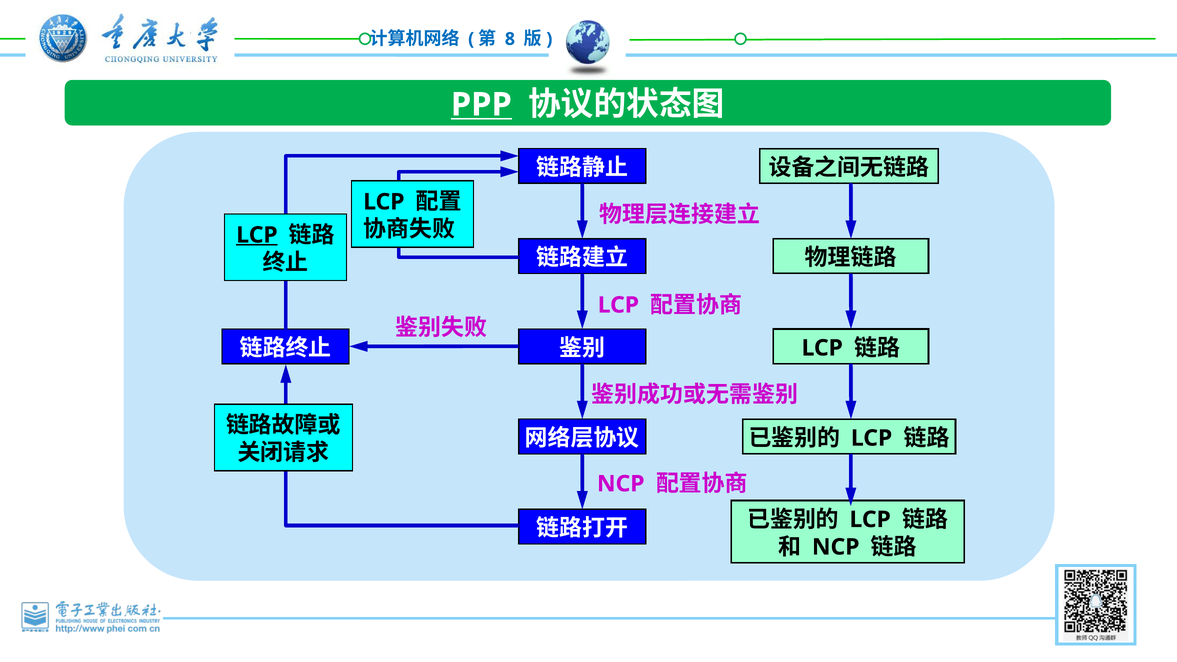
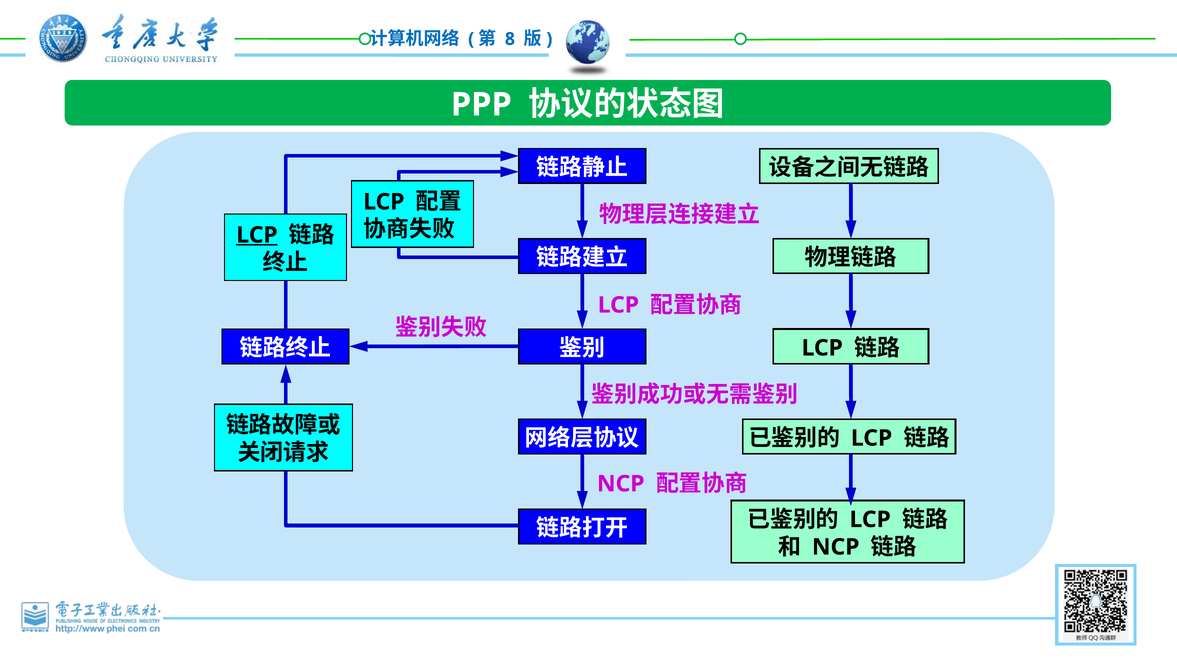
PPP underline: present -> none
